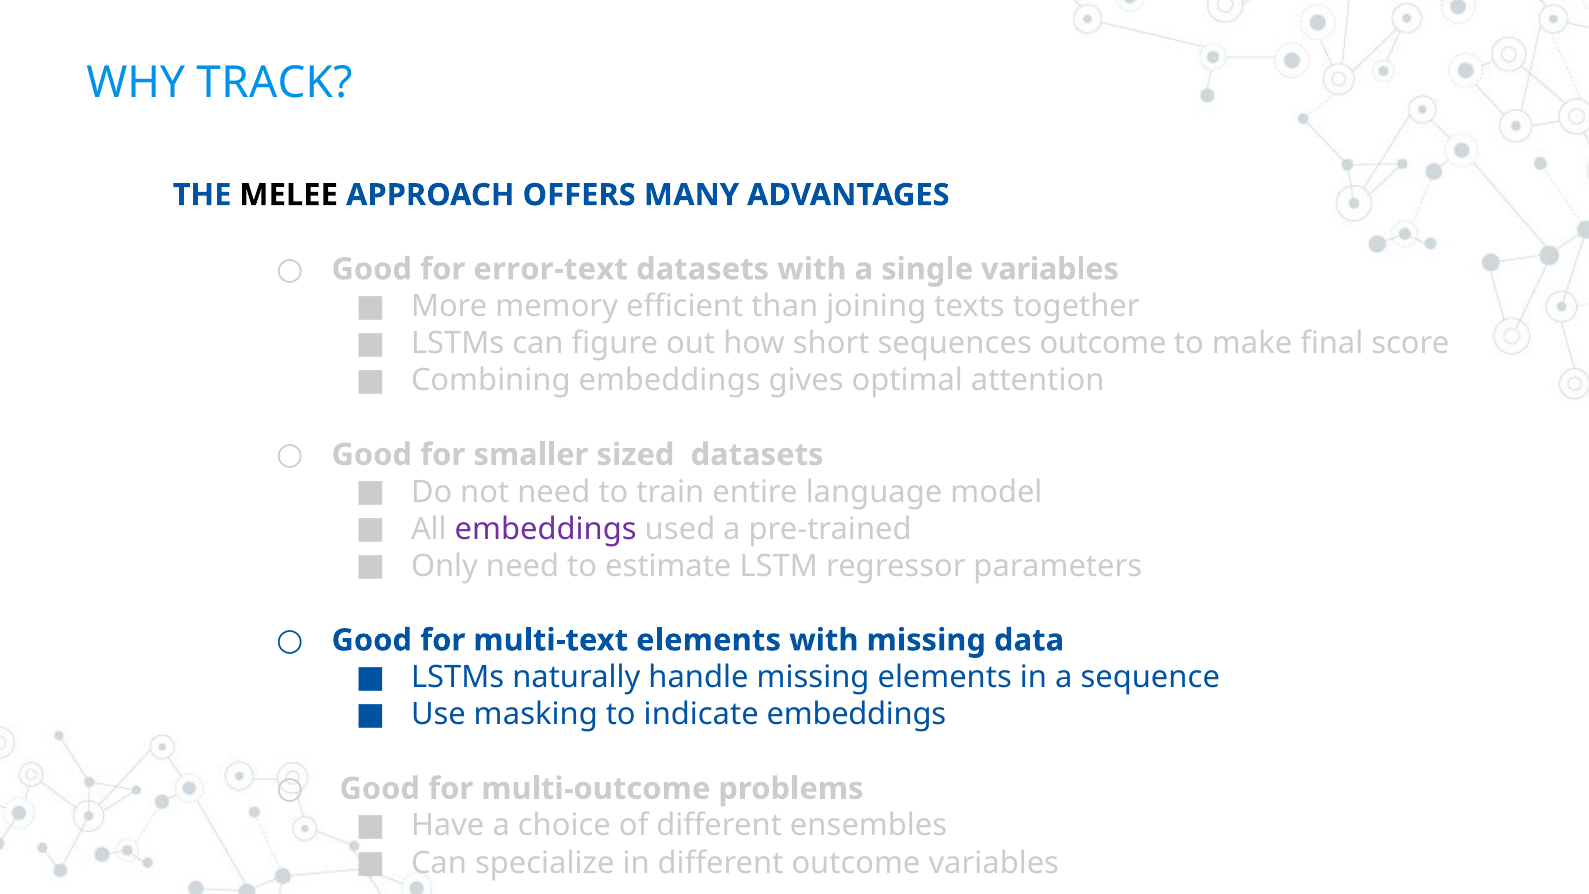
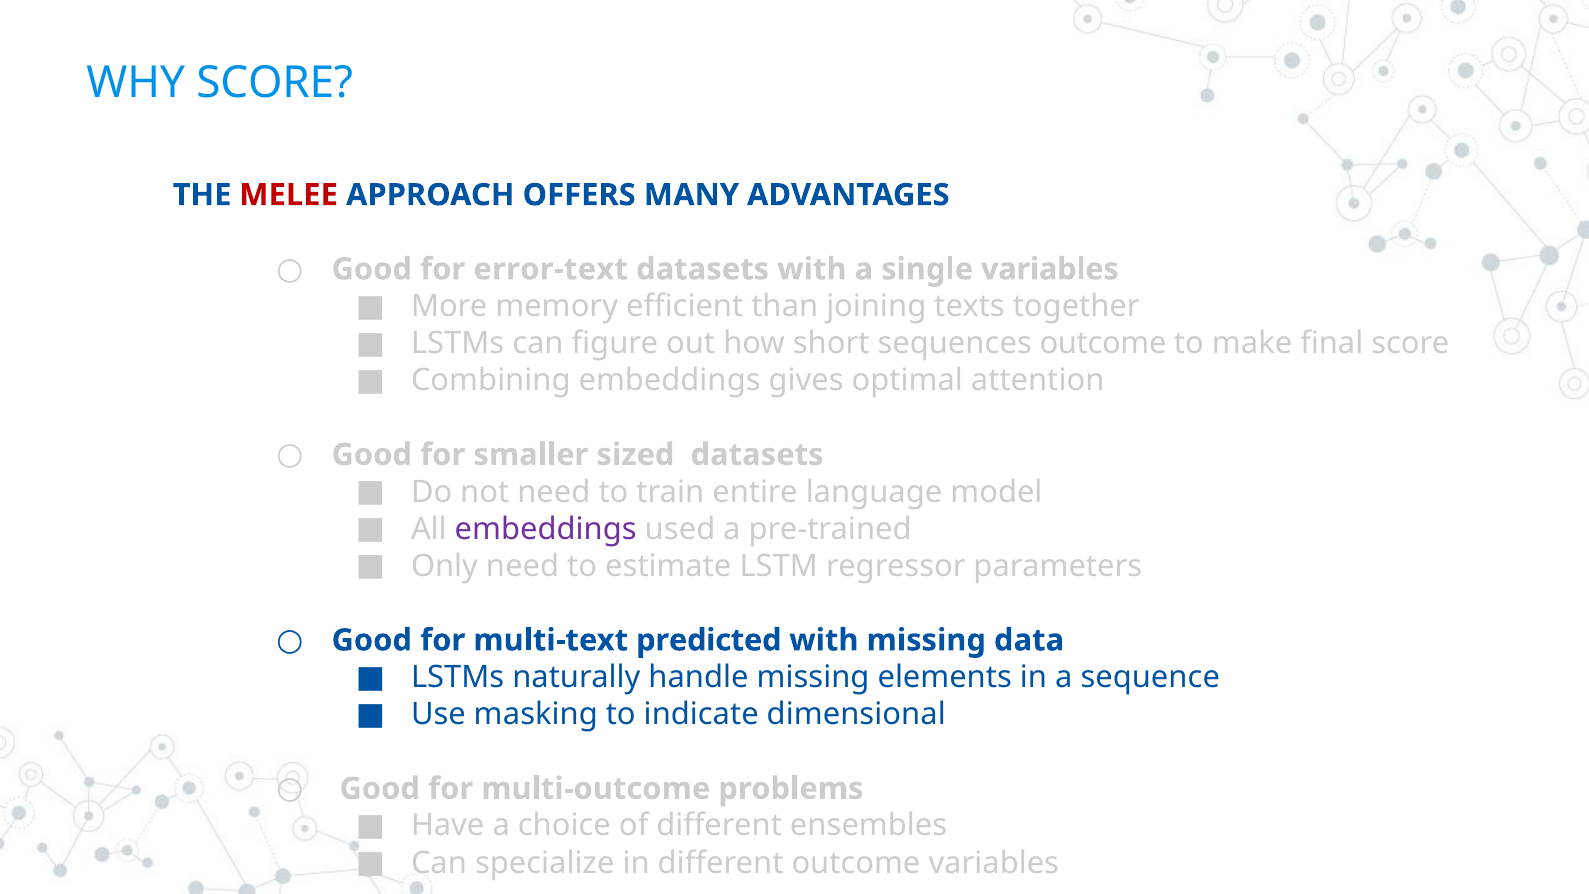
WHY TRACK: TRACK -> SCORE
MELEE colour: black -> red
multi-text elements: elements -> predicted
indicate embeddings: embeddings -> dimensional
